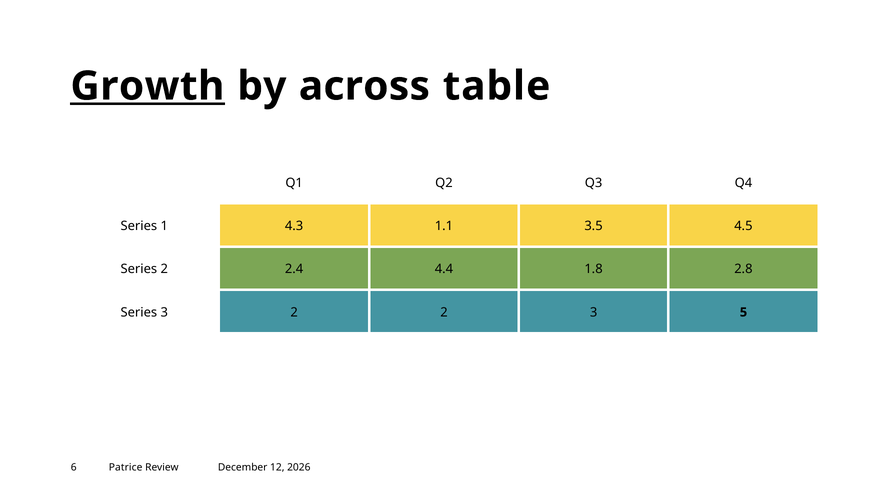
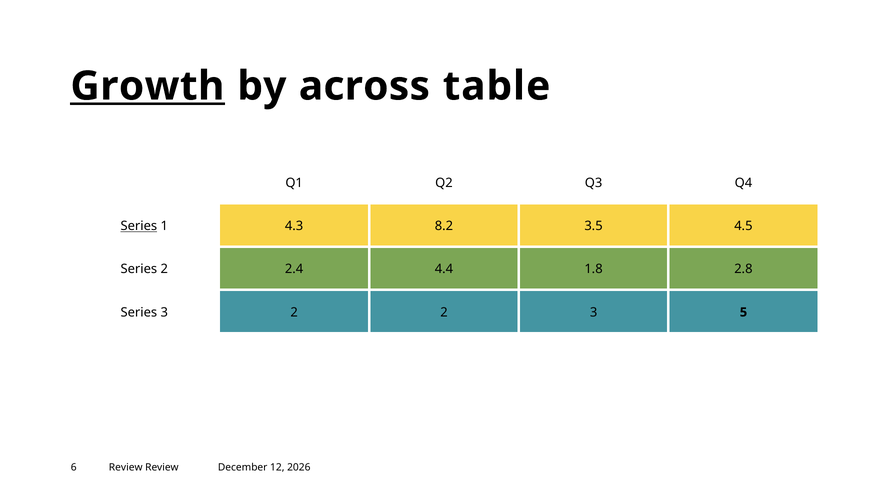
Series at (139, 226) underline: none -> present
1.1: 1.1 -> 8.2
6 Patrice: Patrice -> Review
